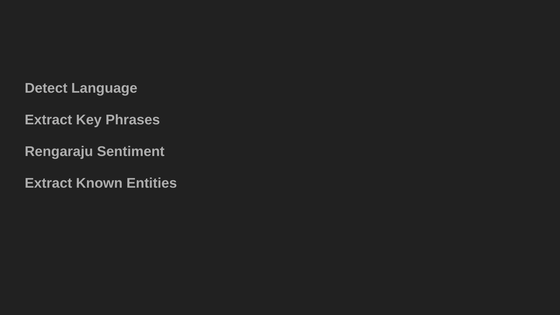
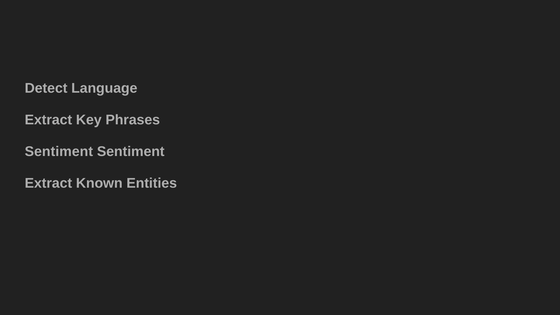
Rengaraju at (59, 152): Rengaraju -> Sentiment
